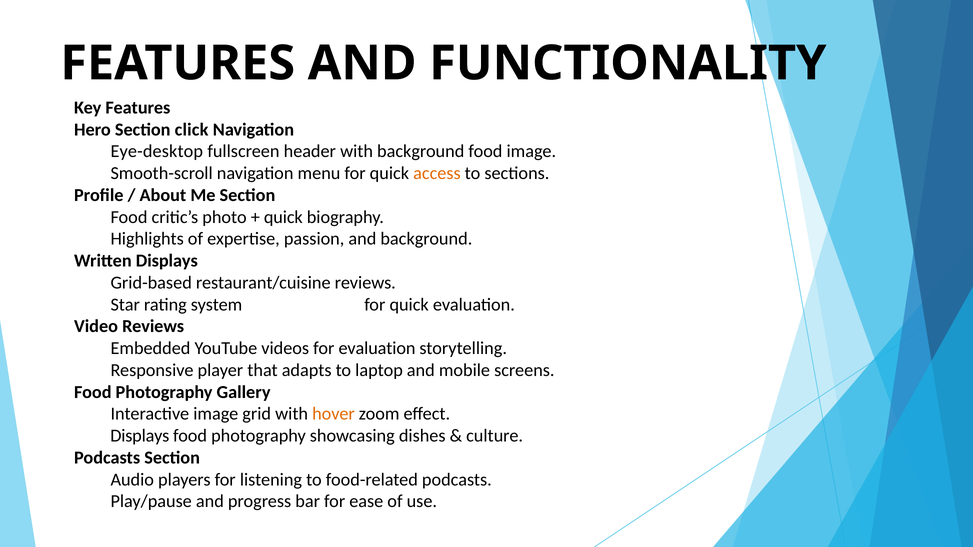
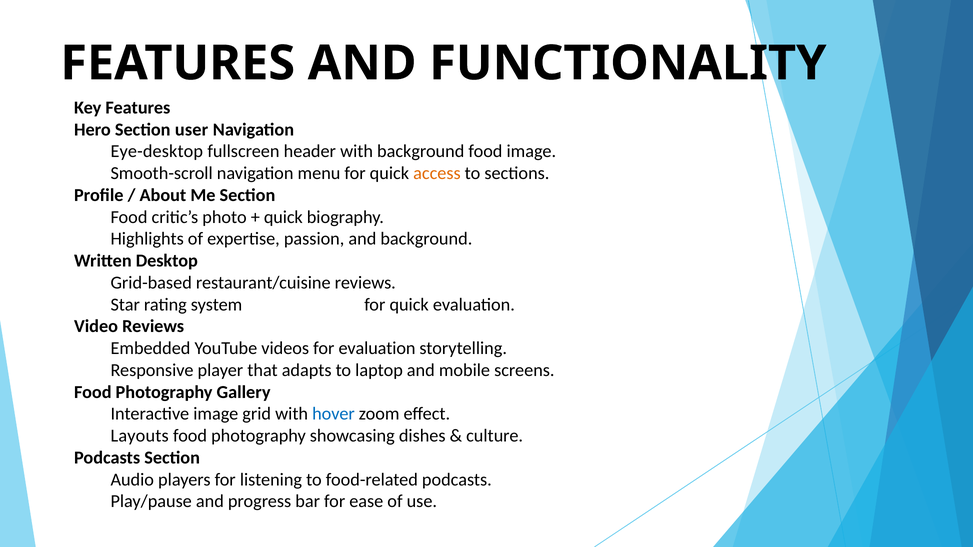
click: click -> user
Written Displays: Displays -> Desktop
hover colour: orange -> blue
Displays at (140, 436): Displays -> Layouts
